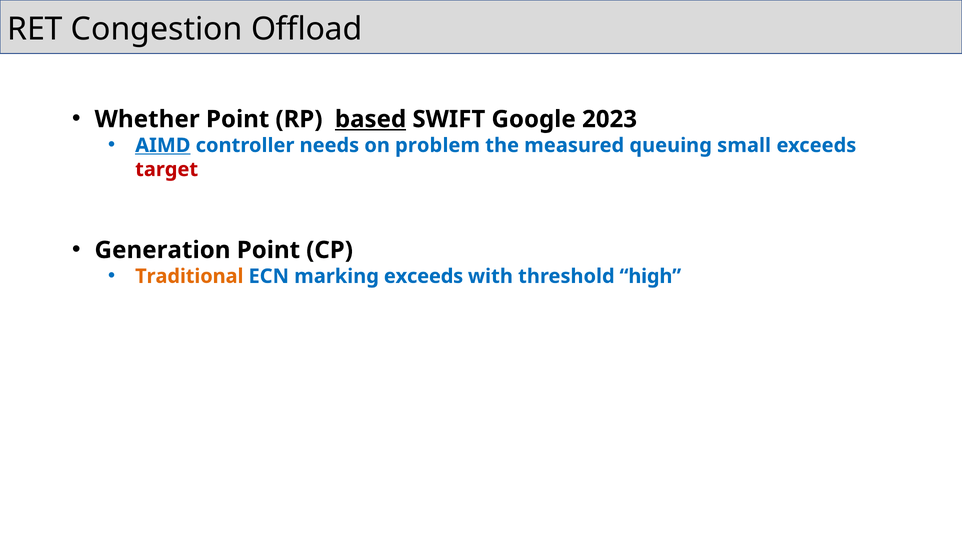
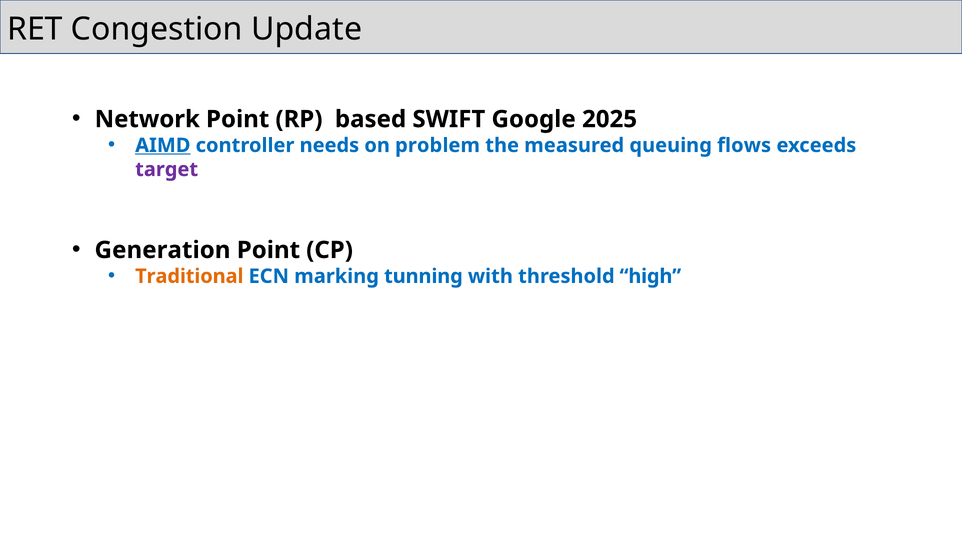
Offload: Offload -> Update
Whether: Whether -> Network
based underline: present -> none
2023: 2023 -> 2025
small: small -> flows
target colour: red -> purple
marking exceeds: exceeds -> tunning
